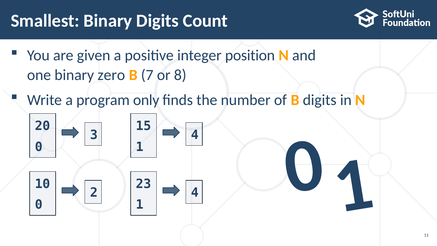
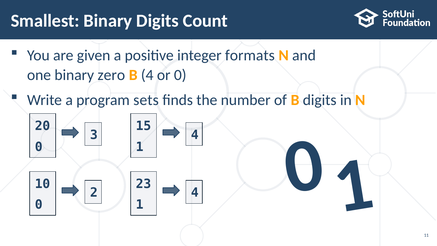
position: position -> formats
B 7: 7 -> 4
or 8: 8 -> 0
only: only -> sets
